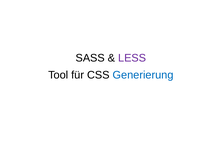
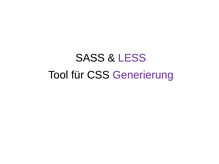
Generierung colour: blue -> purple
